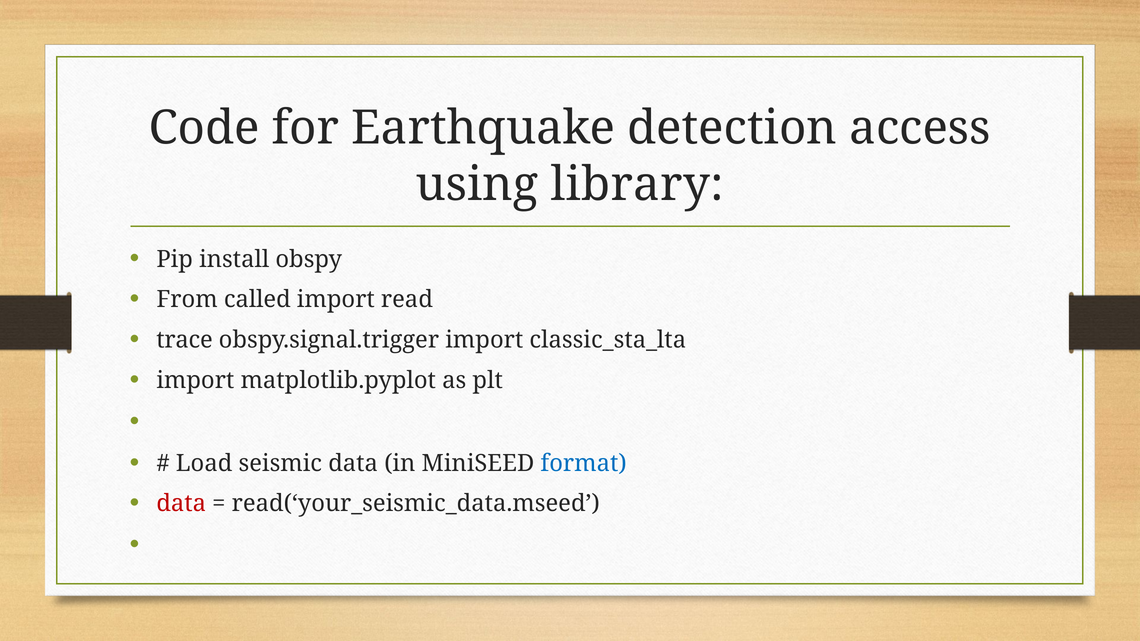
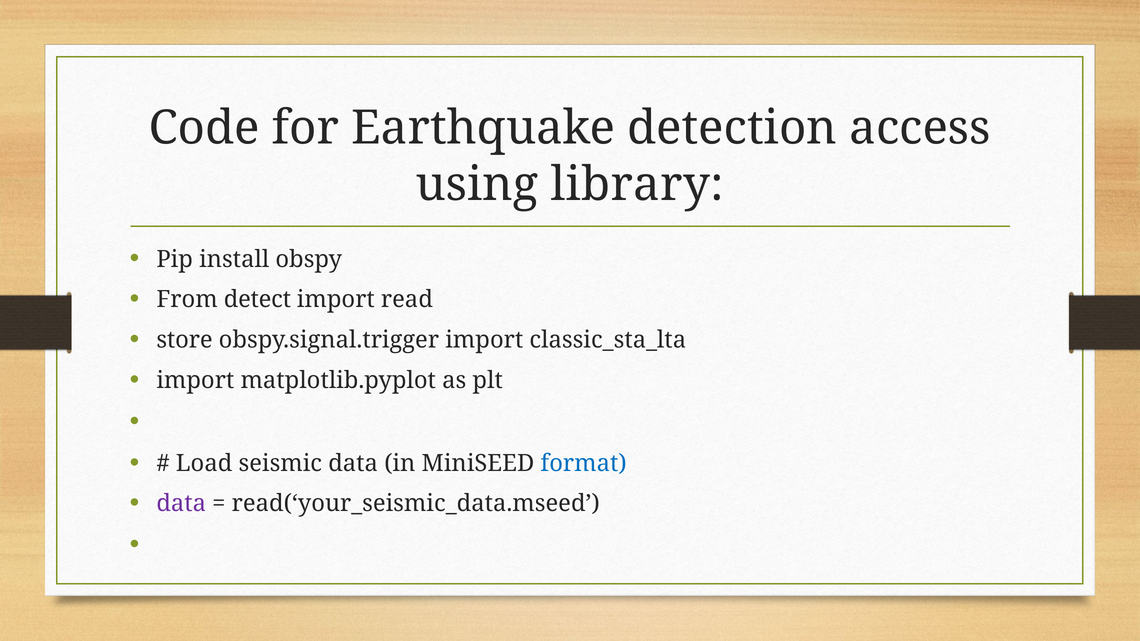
called: called -> detect
trace: trace -> store
data at (181, 504) colour: red -> purple
